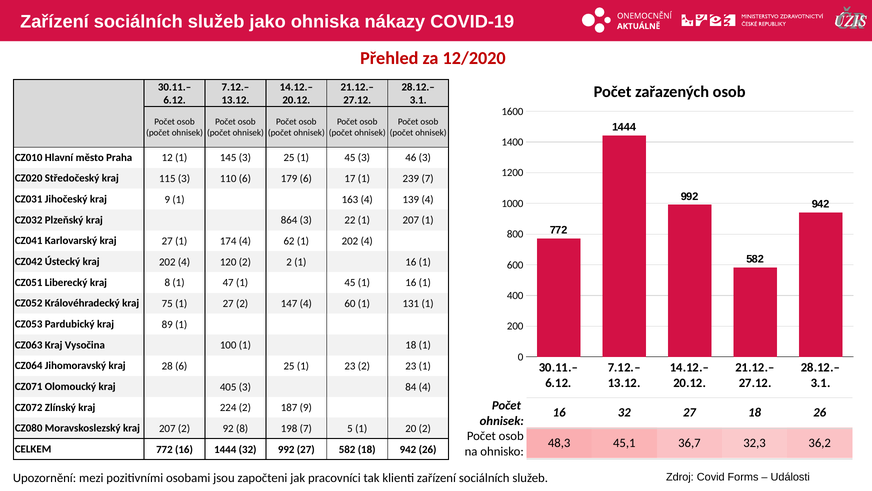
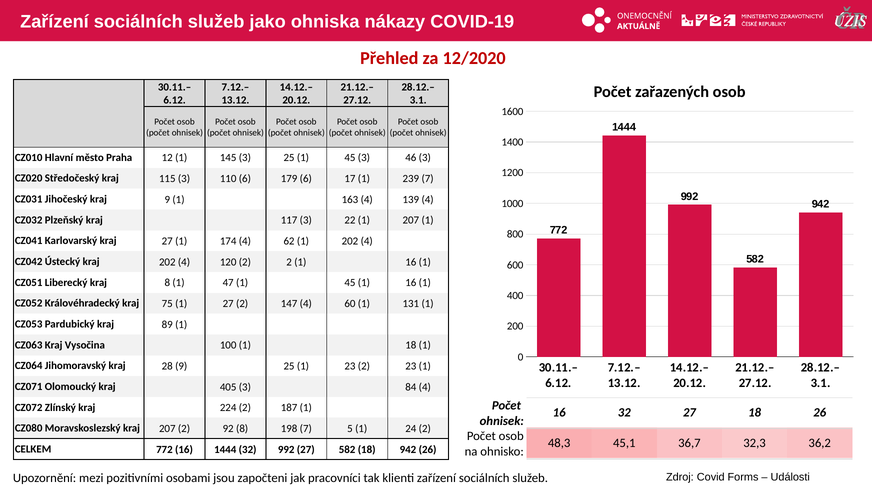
864: 864 -> 117
28 6: 6 -> 9
187 9: 9 -> 1
20: 20 -> 24
